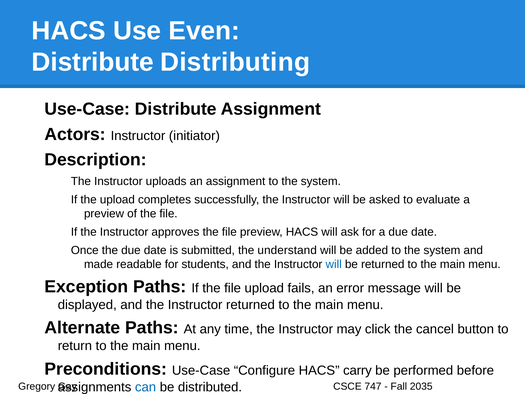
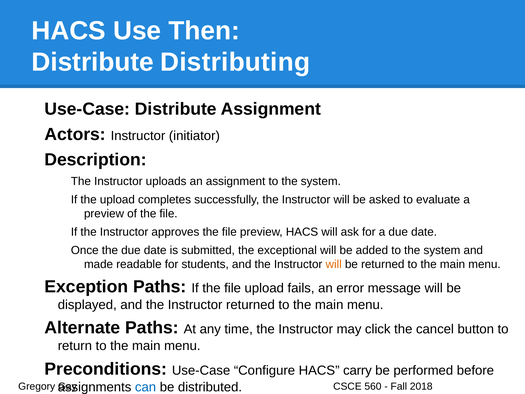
Even: Even -> Then
understand: understand -> exceptional
will at (334, 264) colour: blue -> orange
747: 747 -> 560
2035: 2035 -> 2018
